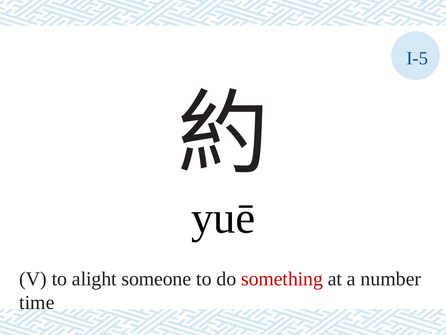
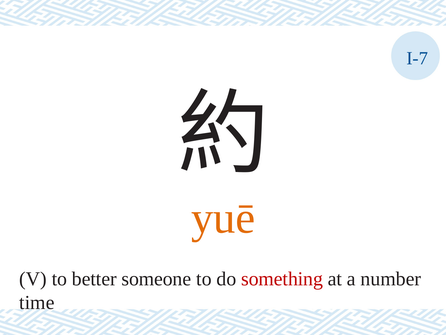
I-5: I-5 -> I-7
yuē colour: black -> orange
alight: alight -> better
